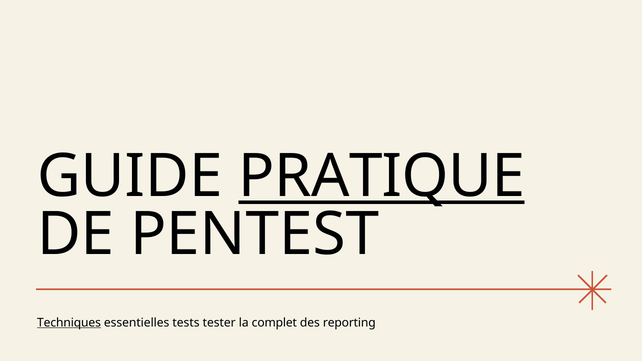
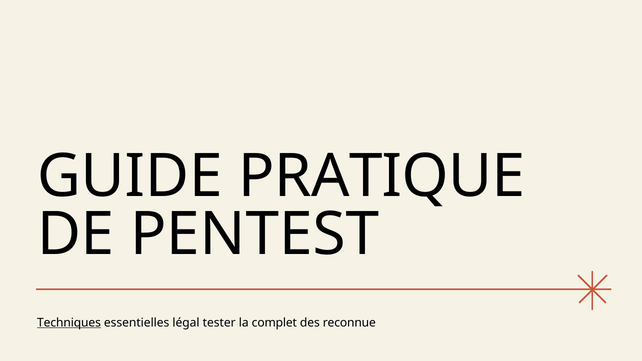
PRATIQUE underline: present -> none
tests: tests -> légal
reporting: reporting -> reconnue
